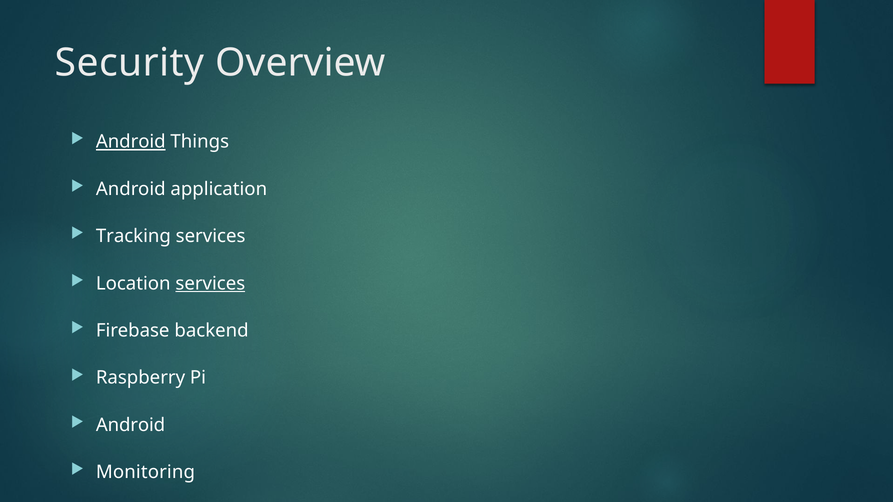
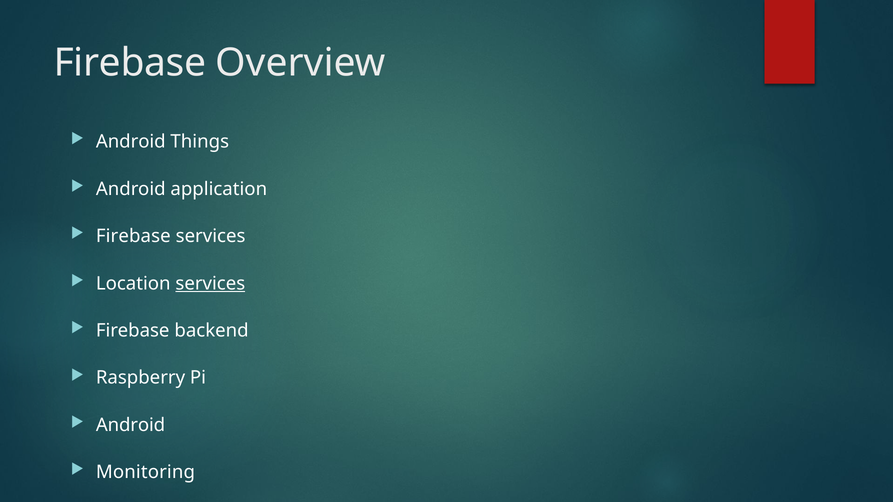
Security at (129, 63): Security -> Firebase
Android at (131, 142) underline: present -> none
Tracking at (133, 236): Tracking -> Firebase
